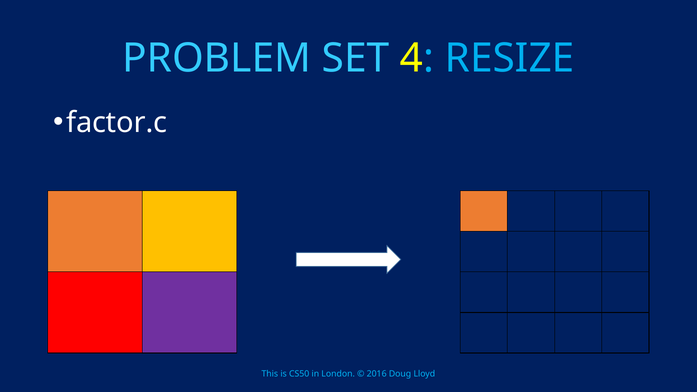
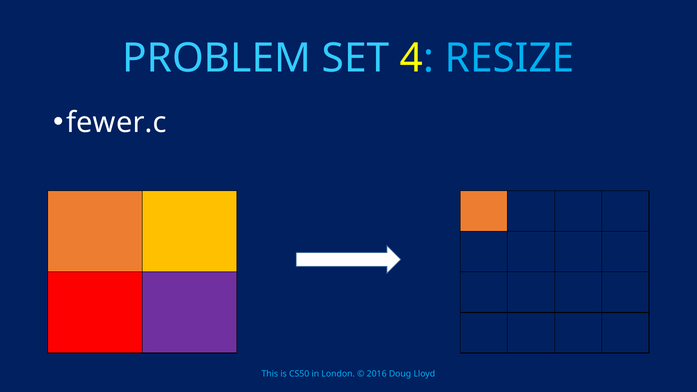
factor.c: factor.c -> fewer.c
